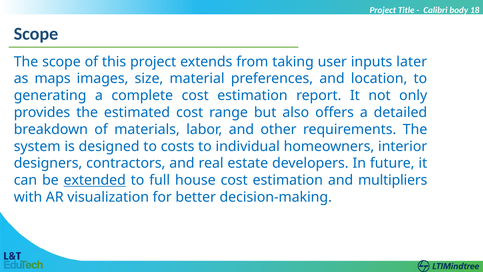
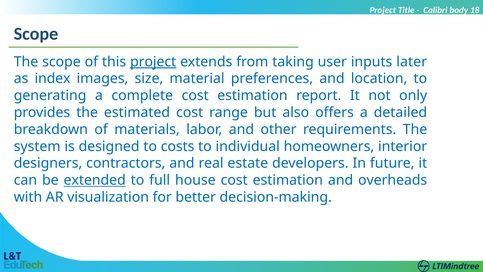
project at (153, 62) underline: none -> present
maps: maps -> index
multipliers: multipliers -> overheads
